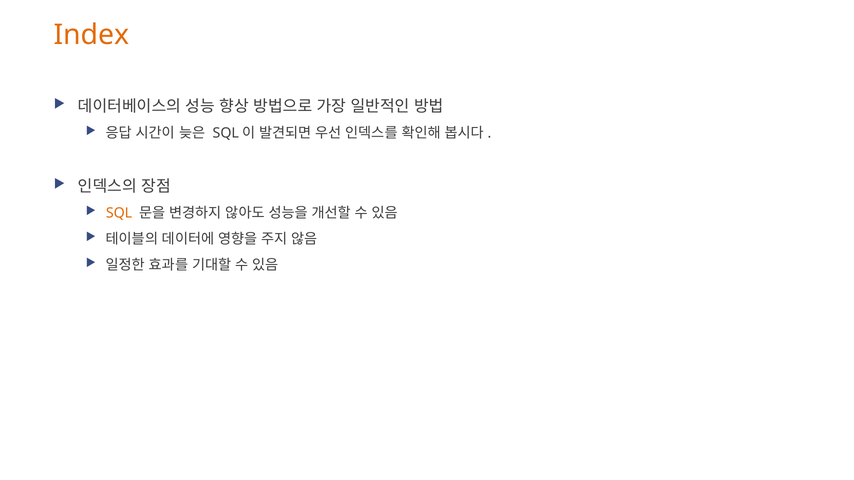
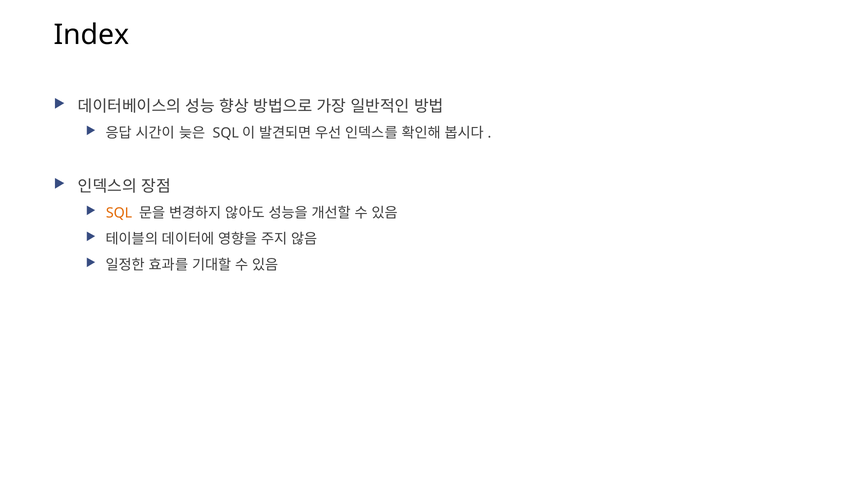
Index colour: orange -> black
